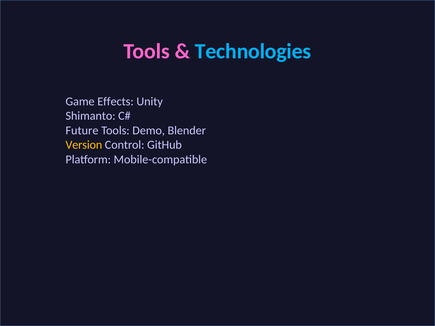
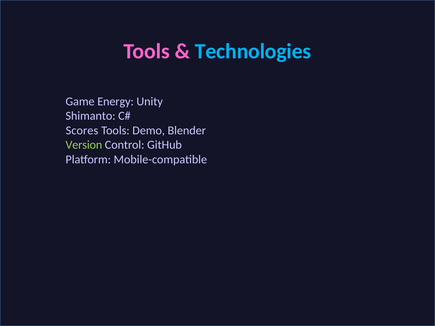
Effects: Effects -> Energy
Future: Future -> Scores
Version colour: yellow -> light green
